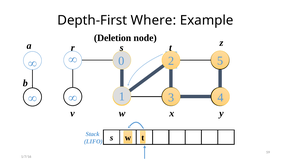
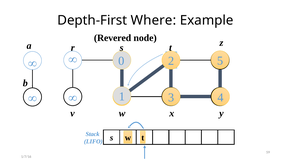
Deletion: Deletion -> Revered
